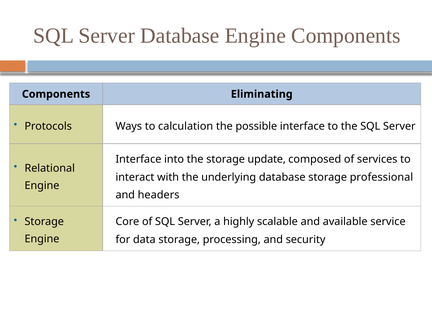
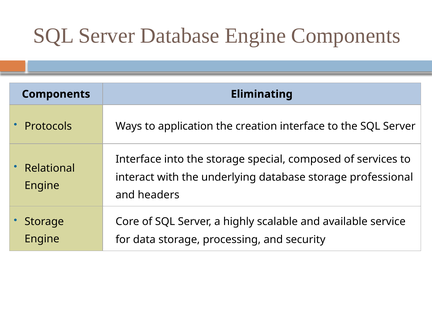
calculation: calculation -> application
possible: possible -> creation
update: update -> special
